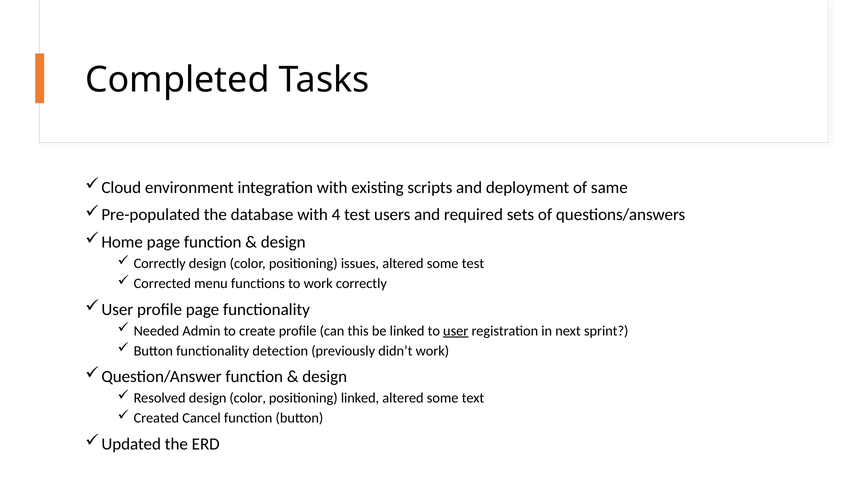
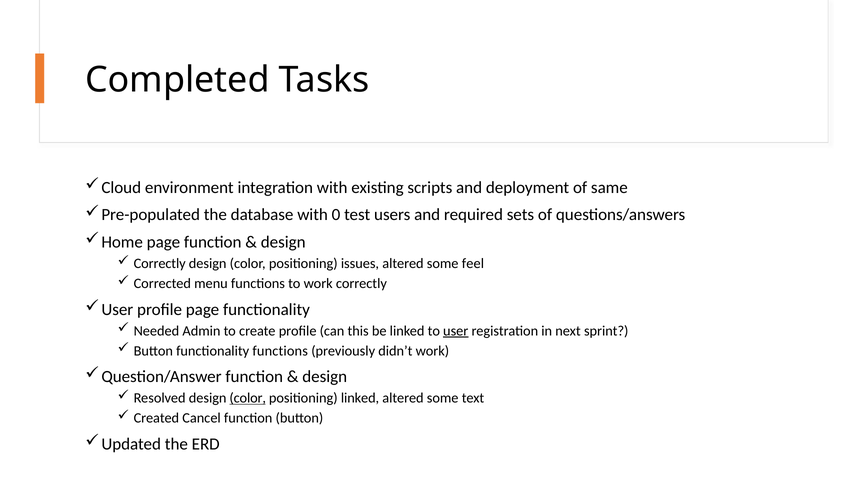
4: 4 -> 0
some test: test -> feel
functionality detection: detection -> functions
color at (248, 398) underline: none -> present
